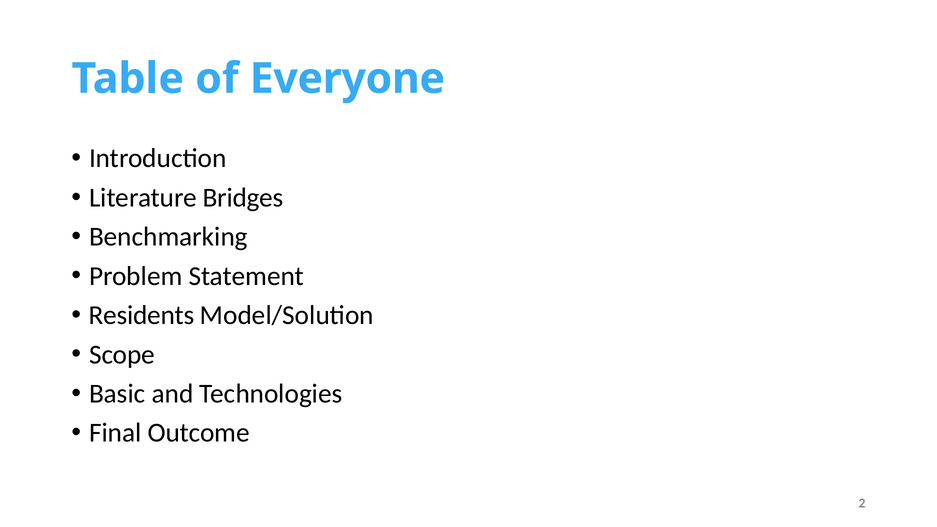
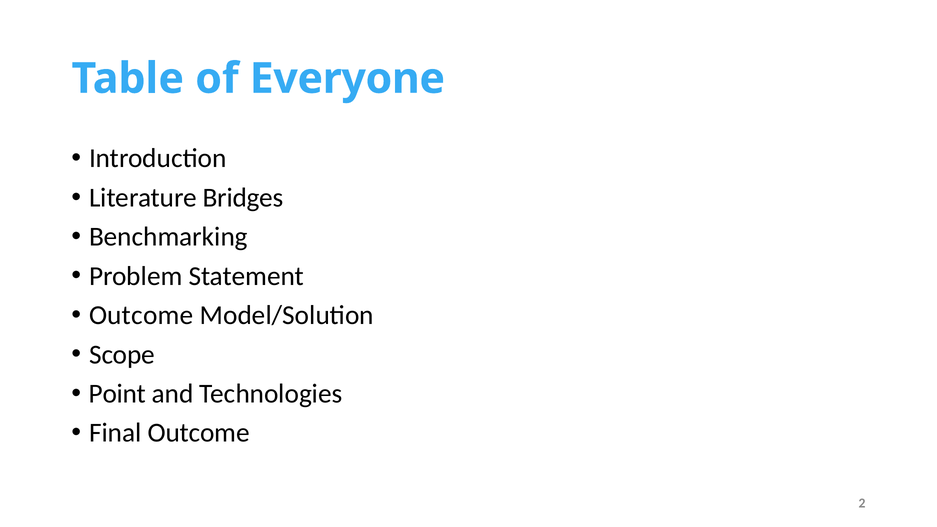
Residents at (142, 315): Residents -> Outcome
Basic: Basic -> Point
